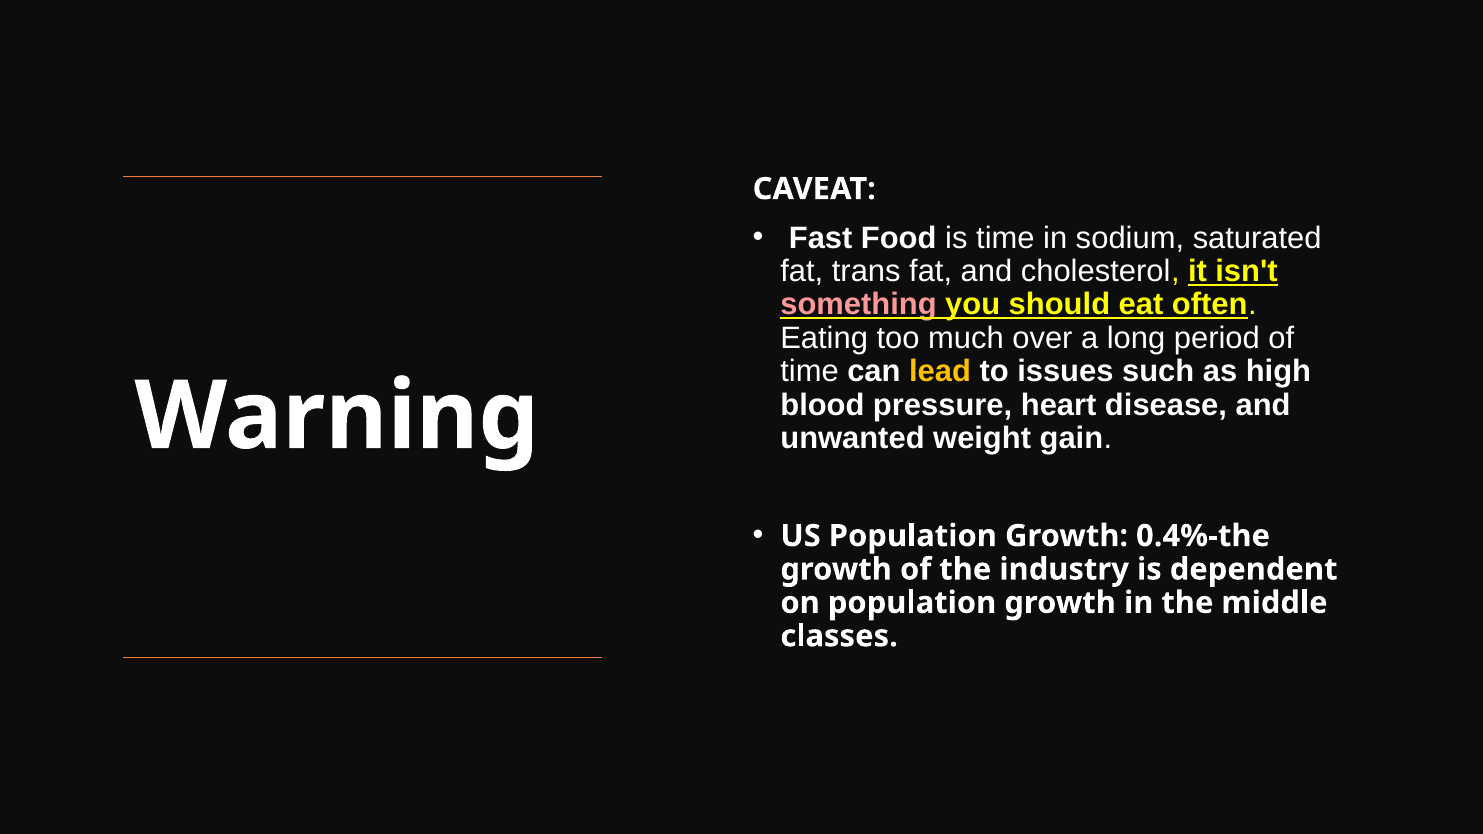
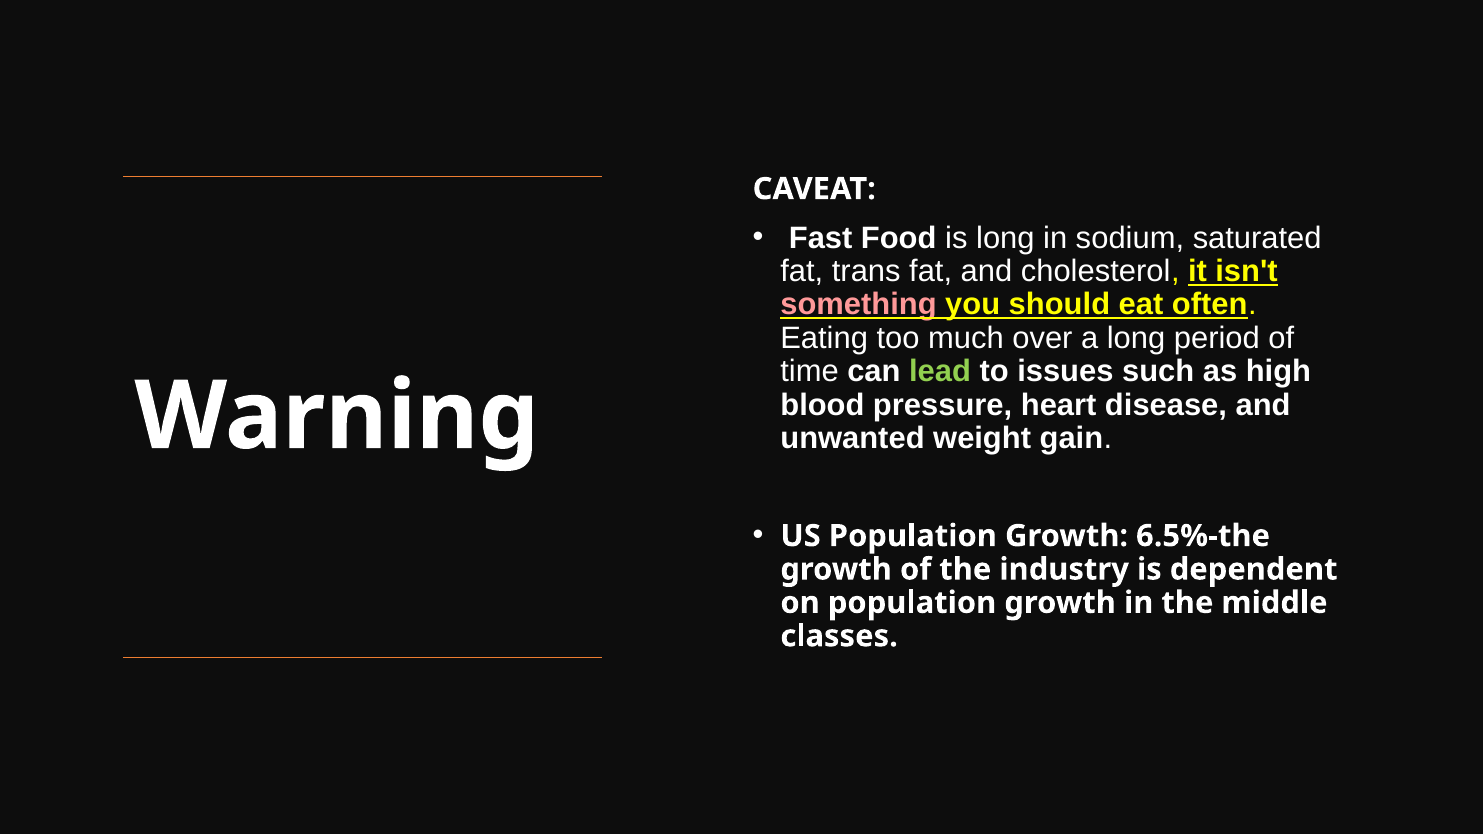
is time: time -> long
lead colour: yellow -> light green
0.4%-the: 0.4%-the -> 6.5%-the
